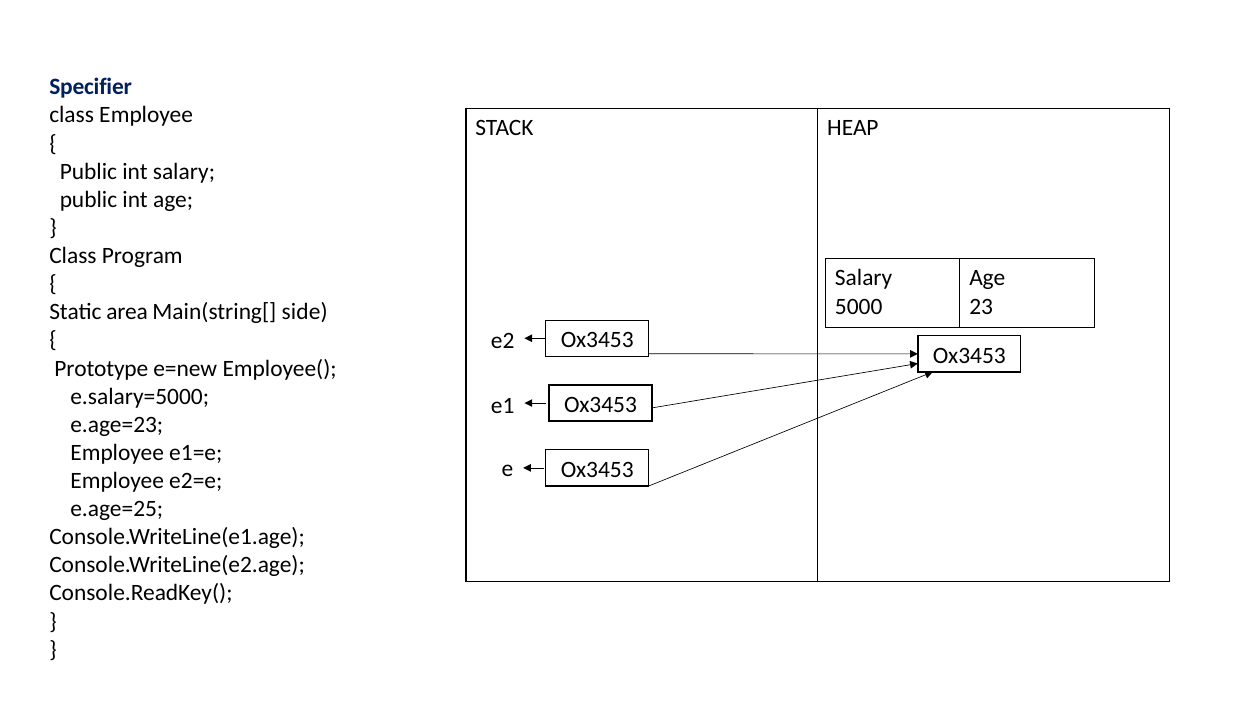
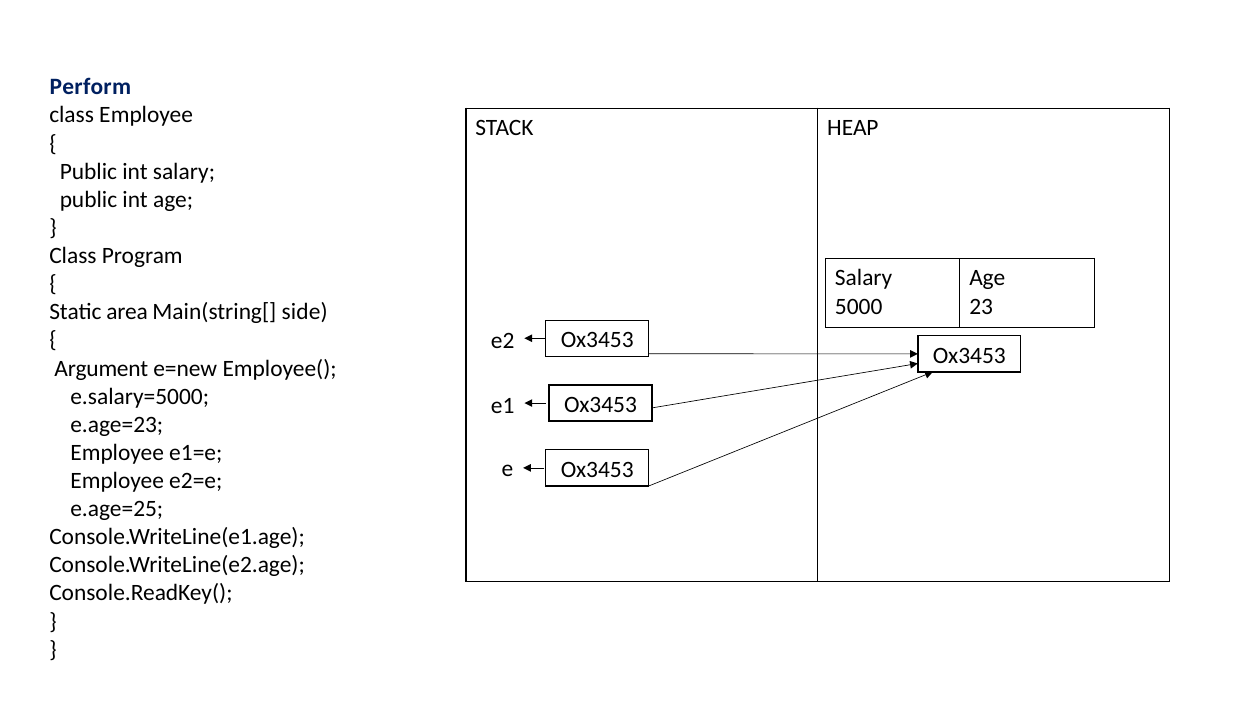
Specifier: Specifier -> Perform
Prototype: Prototype -> Argument
